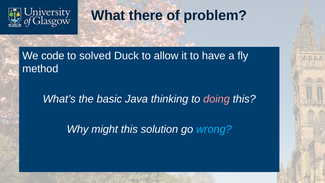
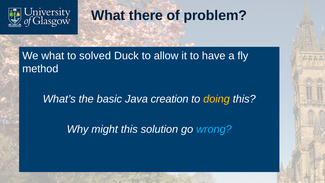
We code: code -> what
thinking: thinking -> creation
doing colour: pink -> yellow
